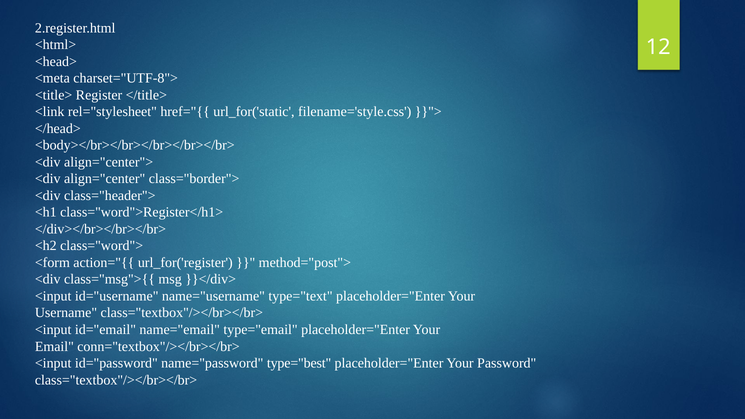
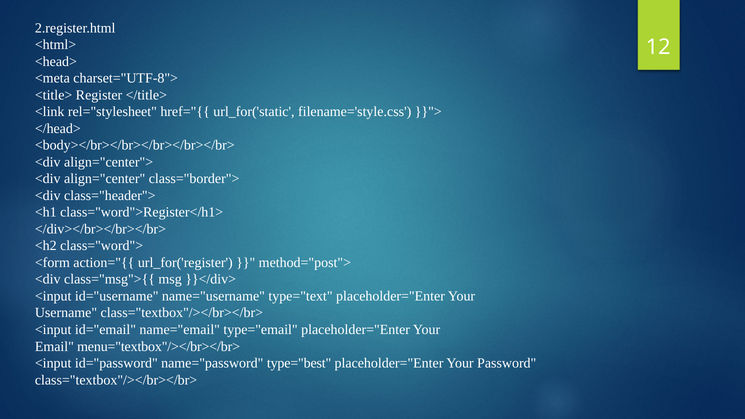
conn="textbox"/></br></br>: conn="textbox"/></br></br> -> menu="textbox"/></br></br>
